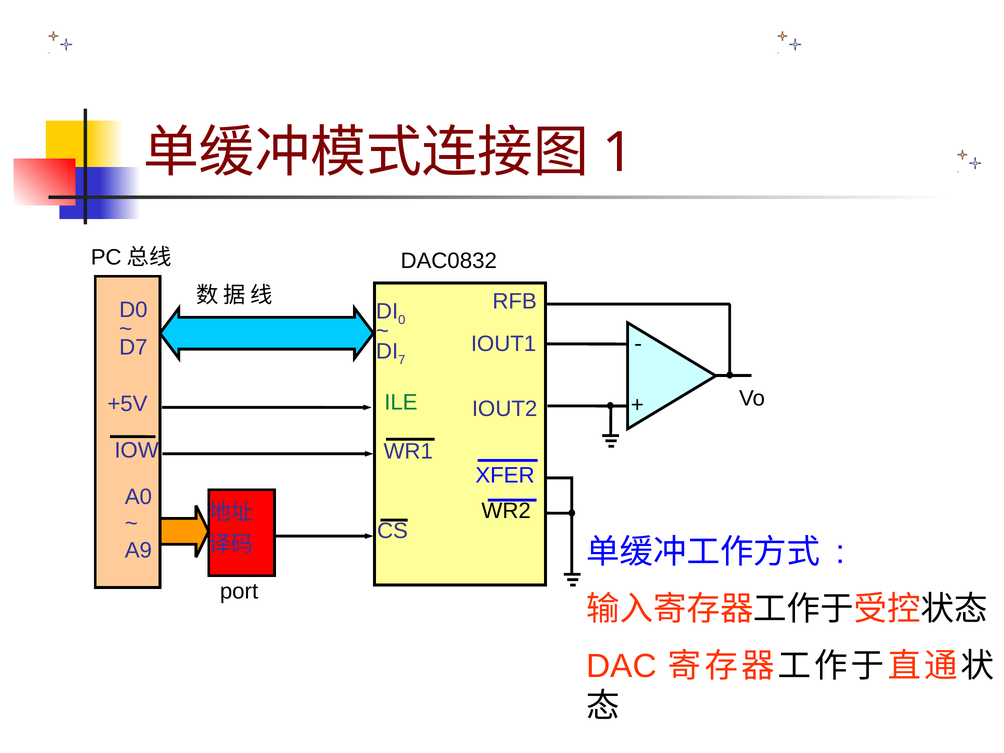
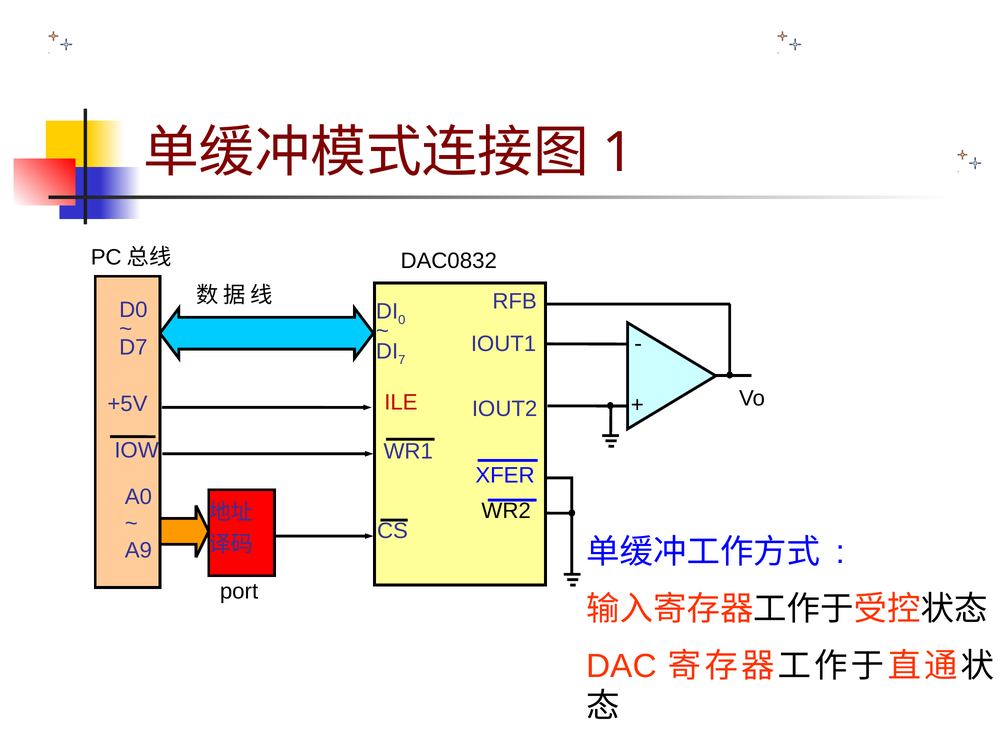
ILE colour: green -> red
